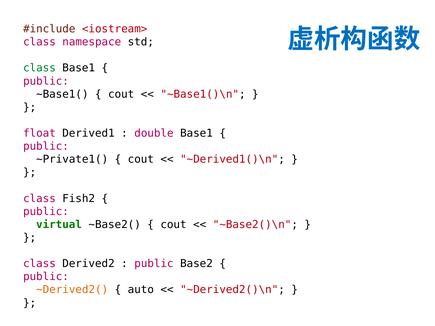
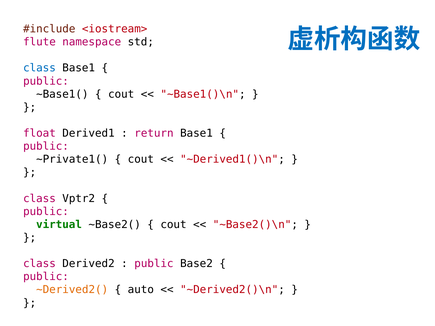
class at (39, 42): class -> flute
class at (39, 68) colour: green -> blue
double: double -> return
Fish2: Fish2 -> Vptr2
